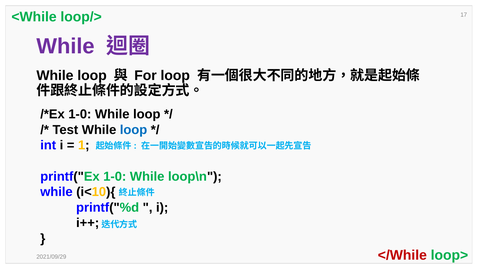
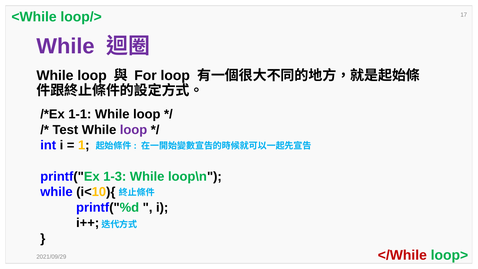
1-0 at (80, 114): 1-0 -> 1-1
loop at (134, 130) colour: blue -> purple
printf("Ex 1-0: 1-0 -> 1-3
